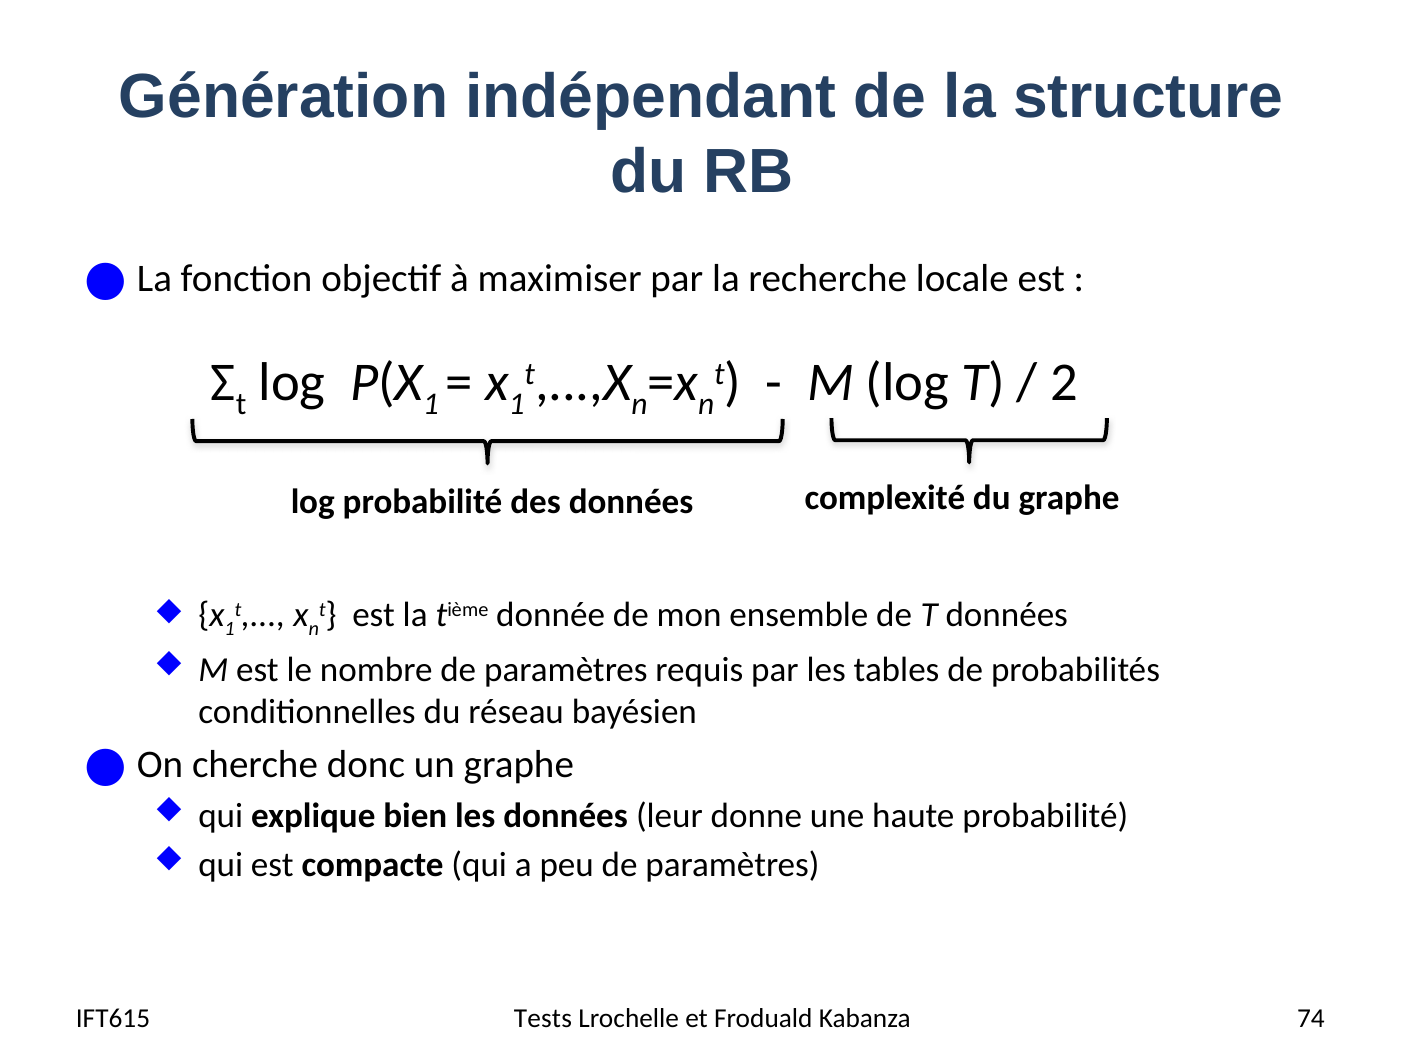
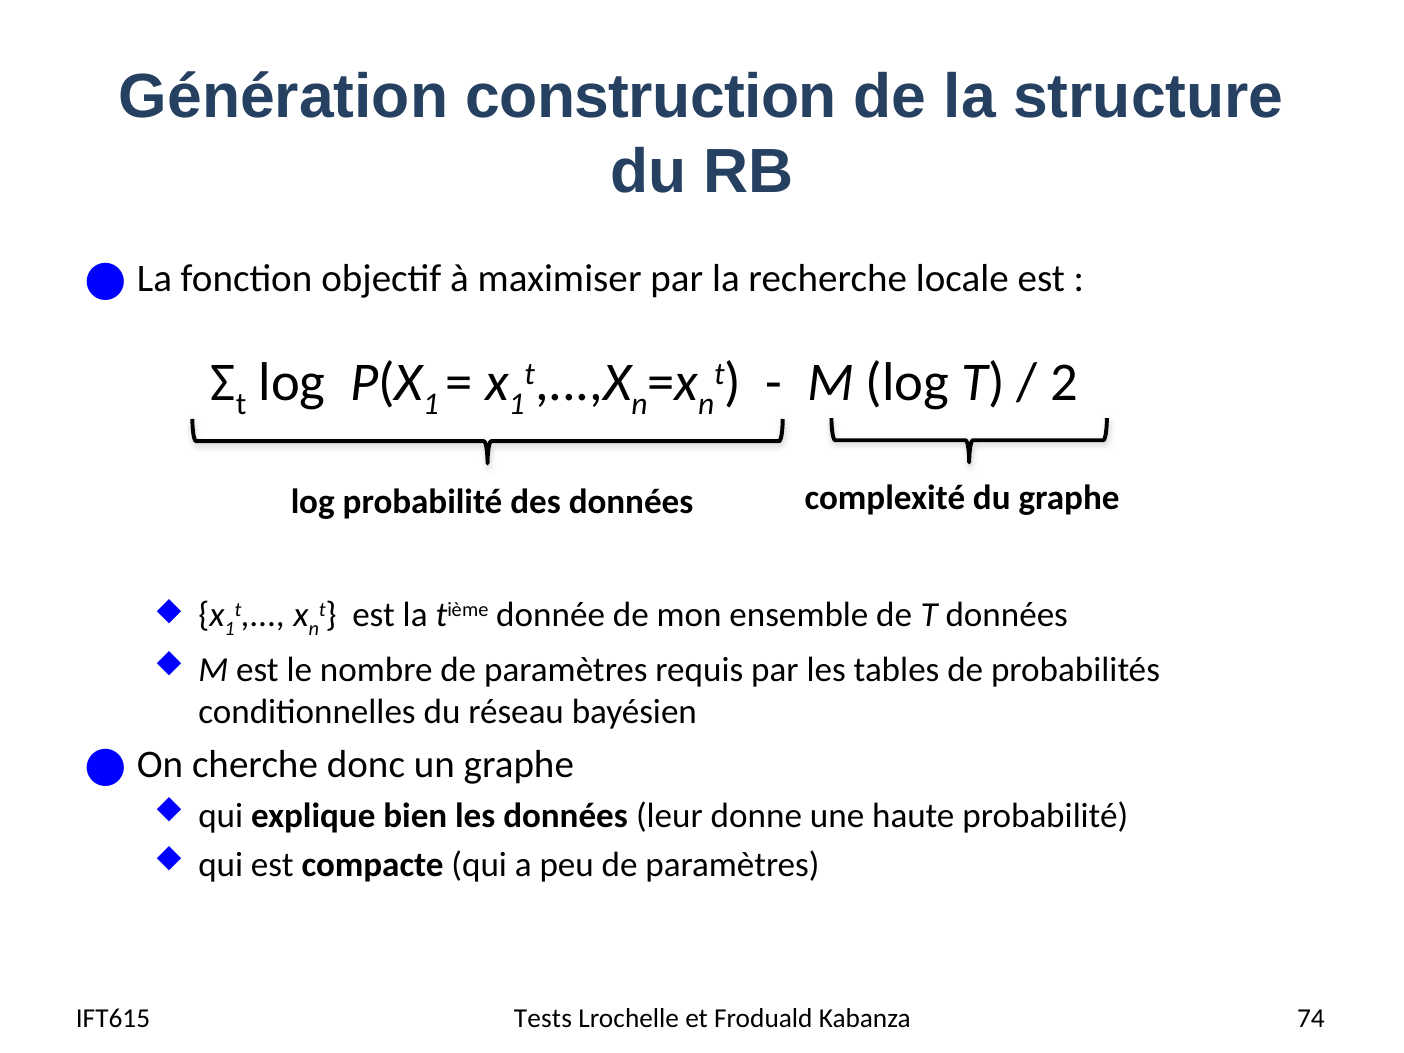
indépendant: indépendant -> construction
